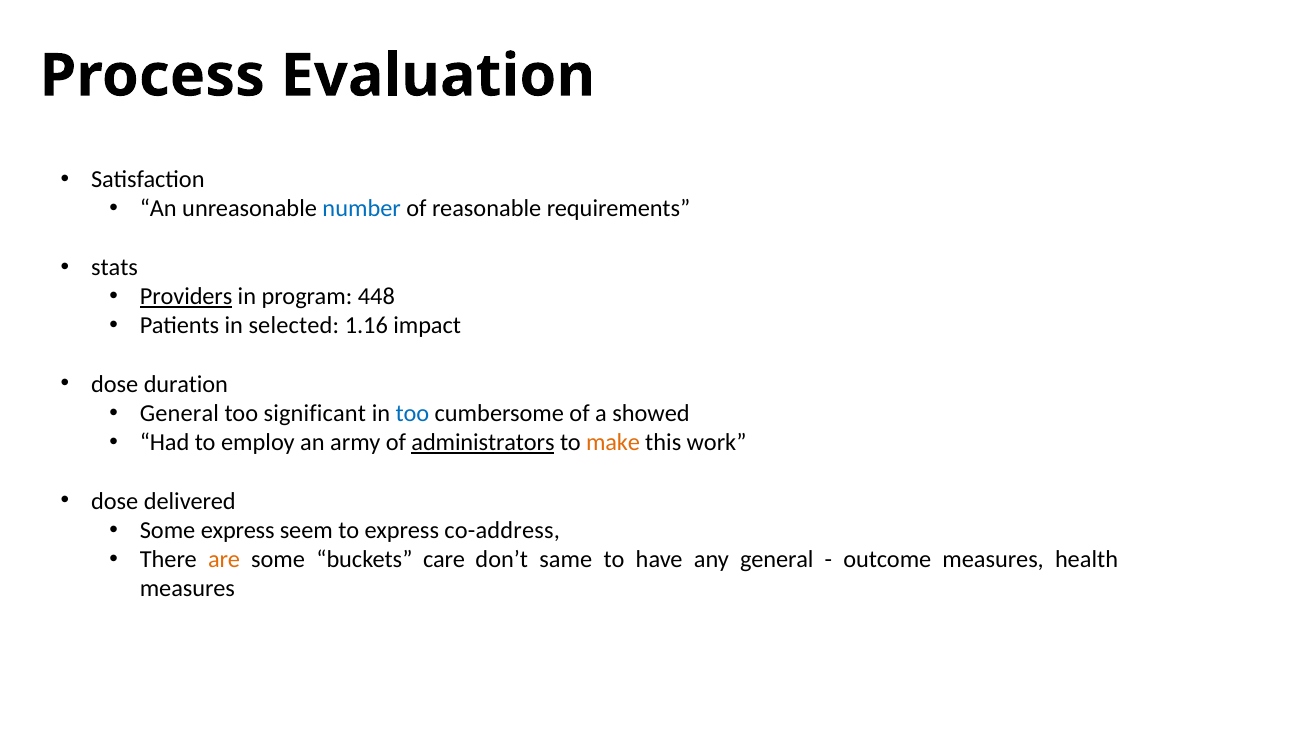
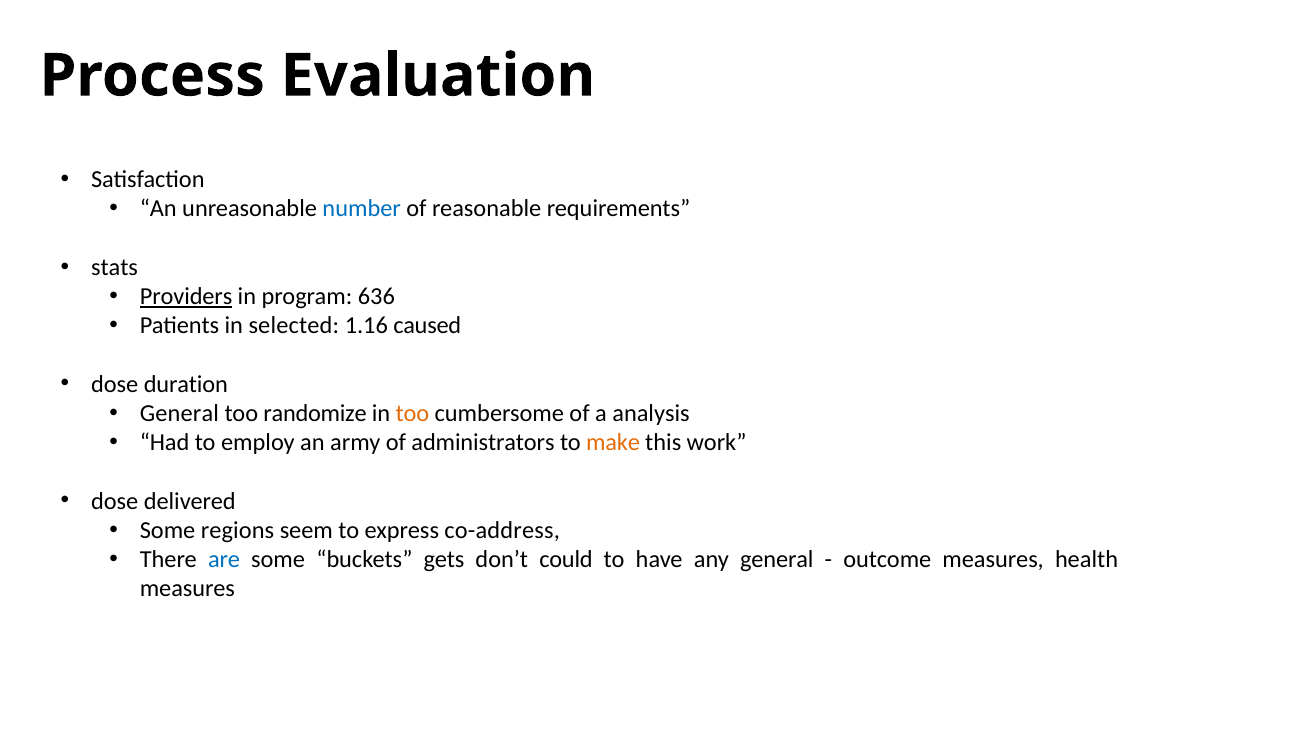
448: 448 -> 636
impact: impact -> caused
significant: significant -> randomize
too at (412, 413) colour: blue -> orange
showed: showed -> analysis
administrators underline: present -> none
Some express: express -> regions
are colour: orange -> blue
care: care -> gets
same: same -> could
